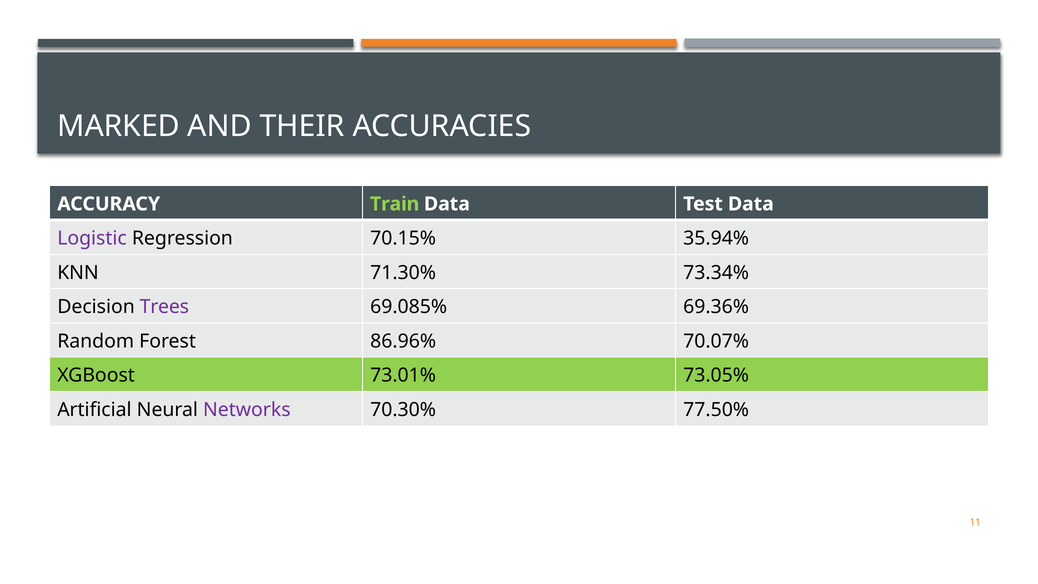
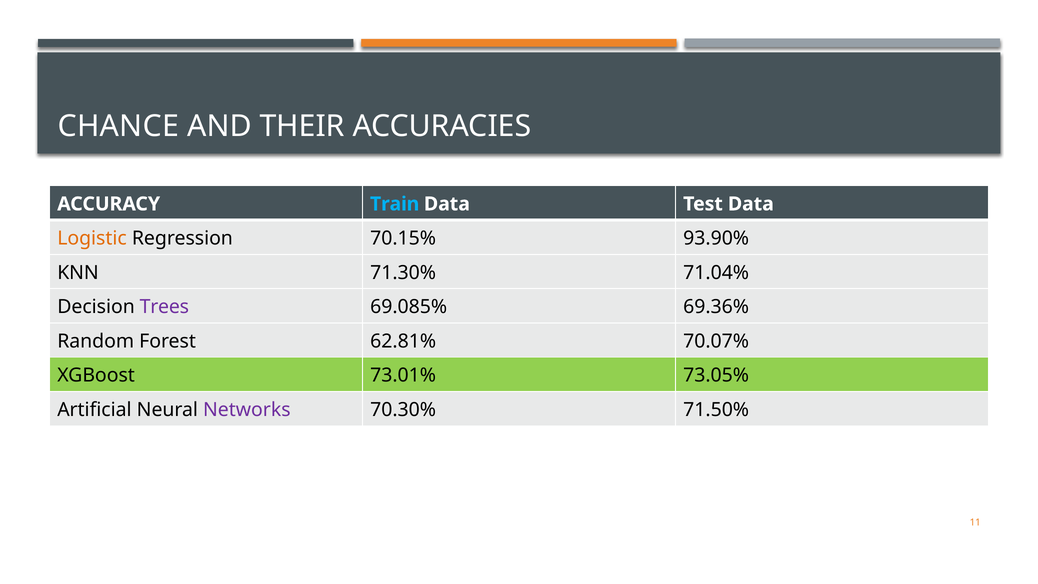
MARKED: MARKED -> CHANCE
Train colour: light green -> light blue
Logistic colour: purple -> orange
35.94%: 35.94% -> 93.90%
73.34%: 73.34% -> 71.04%
86.96%: 86.96% -> 62.81%
77.50%: 77.50% -> 71.50%
